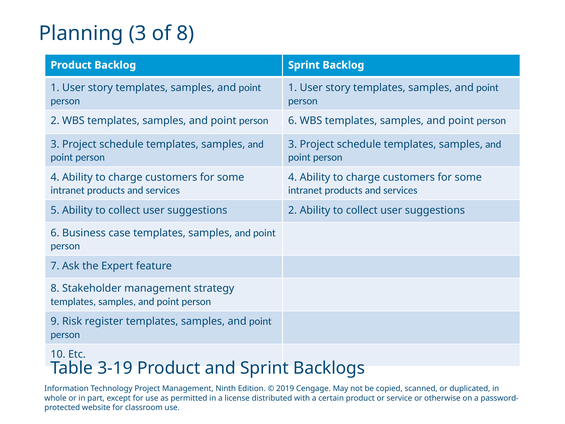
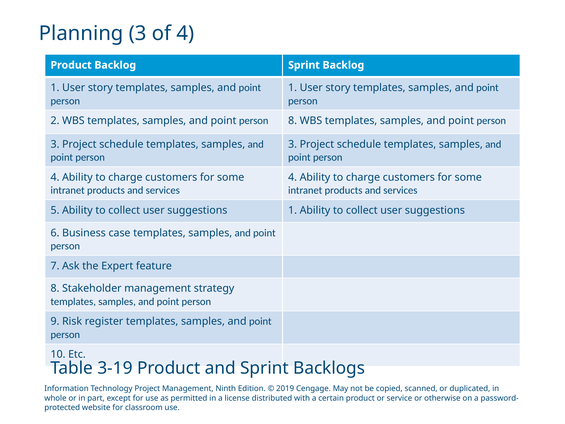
of 8: 8 -> 4
person 6: 6 -> 8
suggestions 2: 2 -> 1
